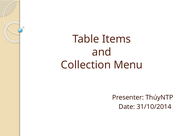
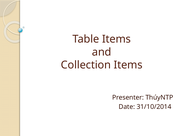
Collection Menu: Menu -> Items
